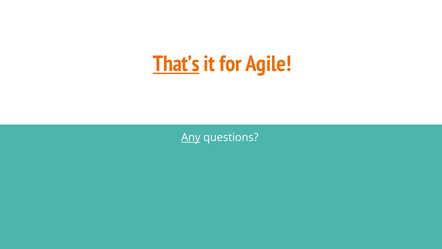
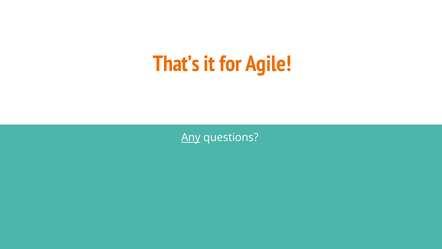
That’s underline: present -> none
